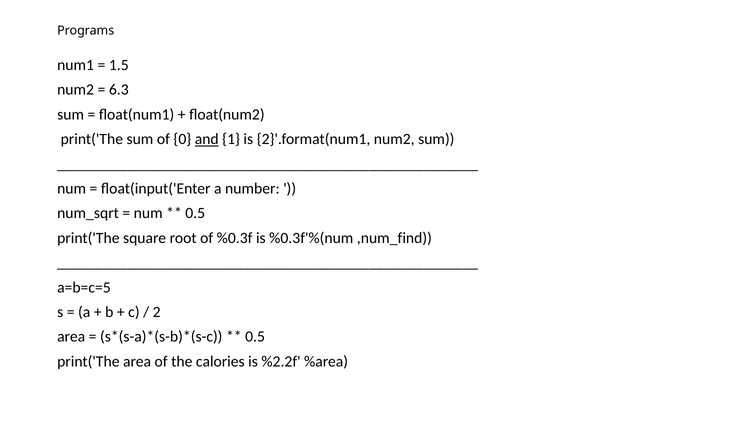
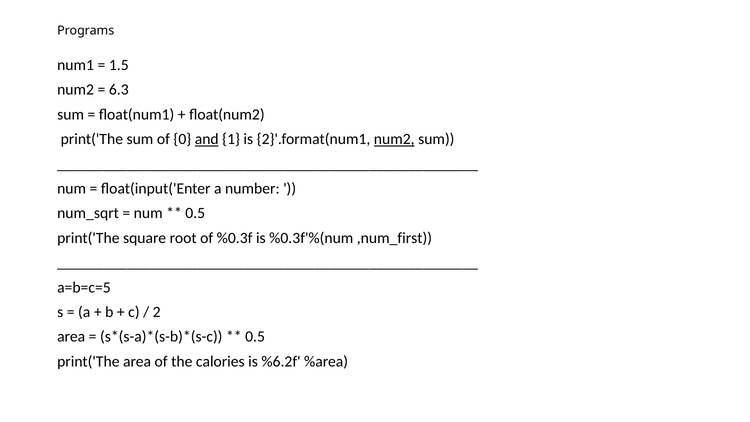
num2 at (394, 139) underline: none -> present
,num_find: ,num_find -> ,num_first
%2.2f: %2.2f -> %6.2f
